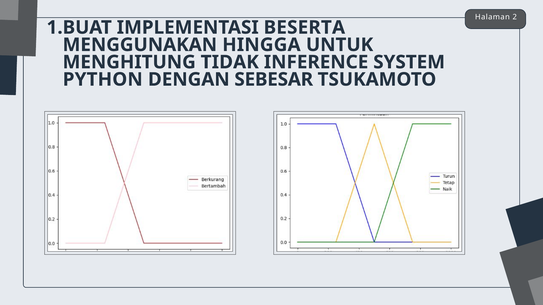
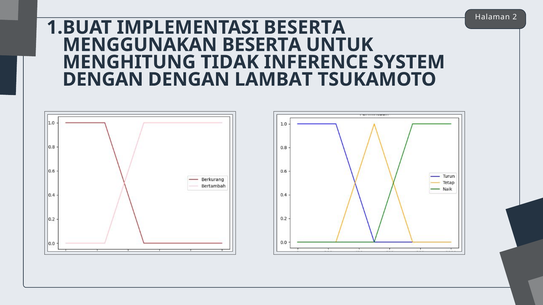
MENGGUNAKAN HINGGA: HINGGA -> BESERTA
PYTHON at (103, 80): PYTHON -> DENGAN
SEBESAR: SEBESAR -> LAMBAT
